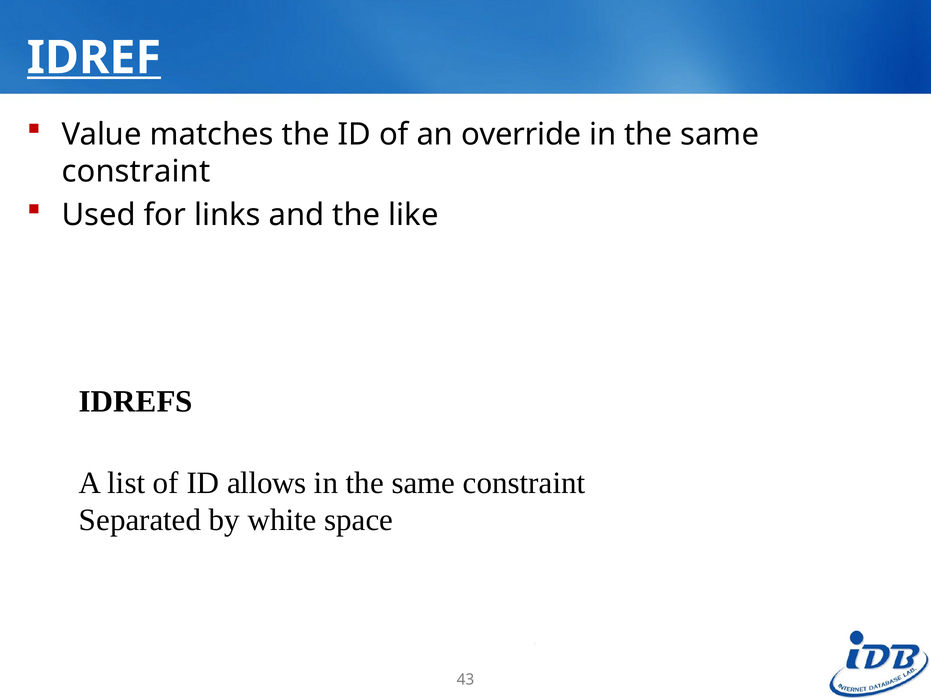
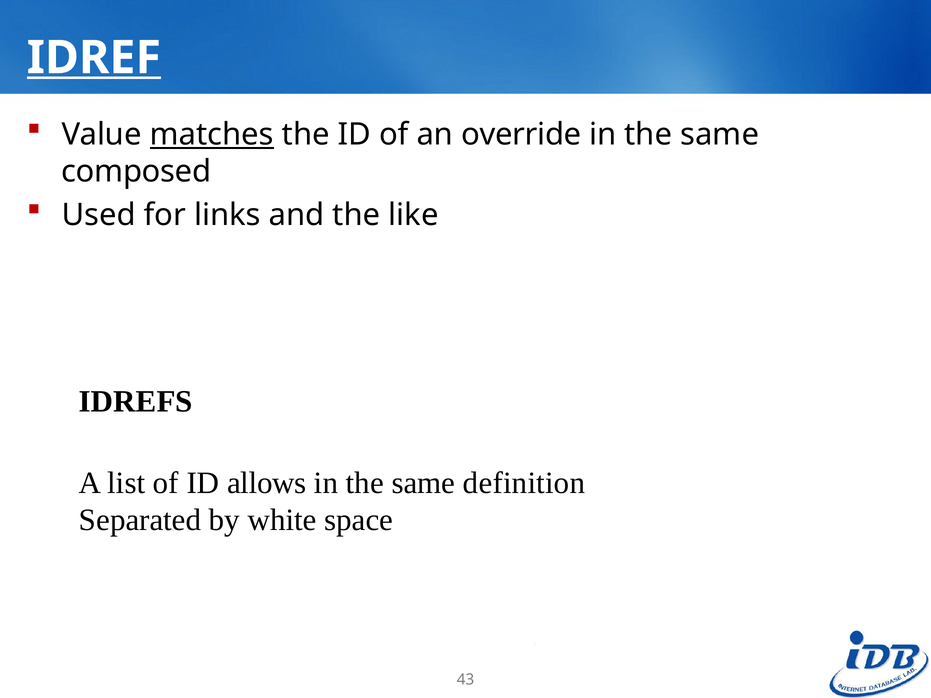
matches underline: none -> present
constraint at (136, 172): constraint -> composed
constraint at (524, 483): constraint -> definition
